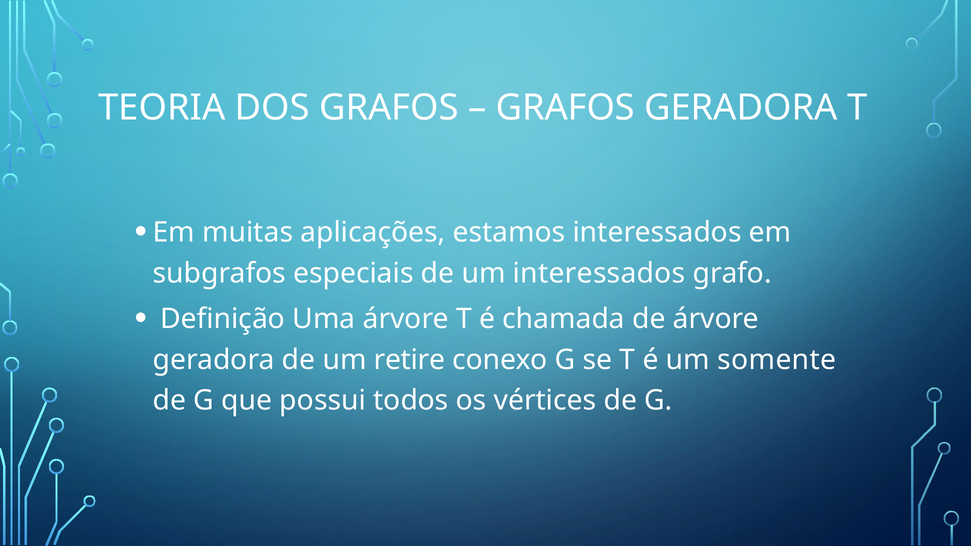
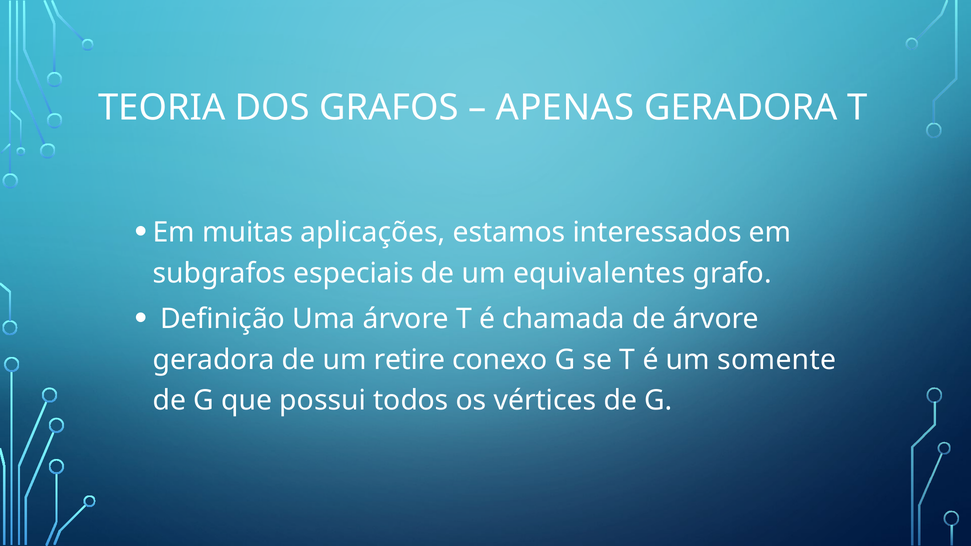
GRAFOS at (565, 108): GRAFOS -> APENAS
um interessados: interessados -> equivalentes
